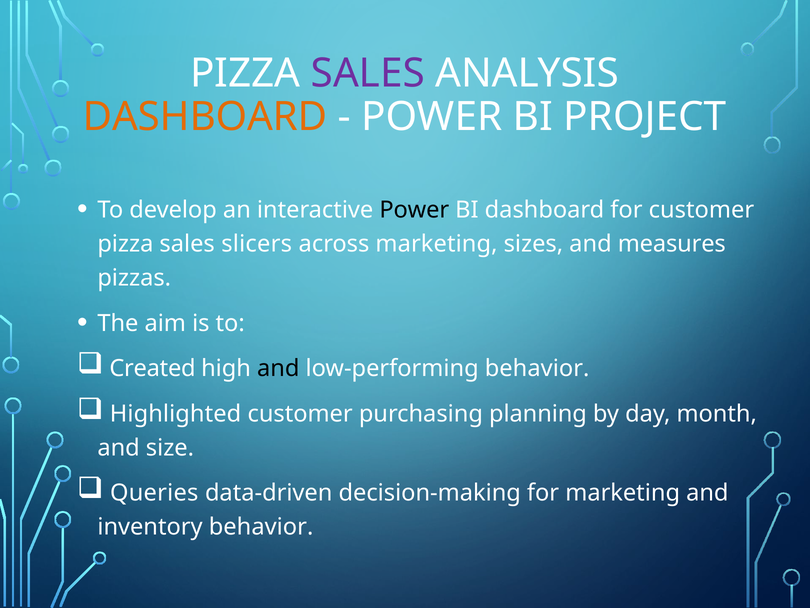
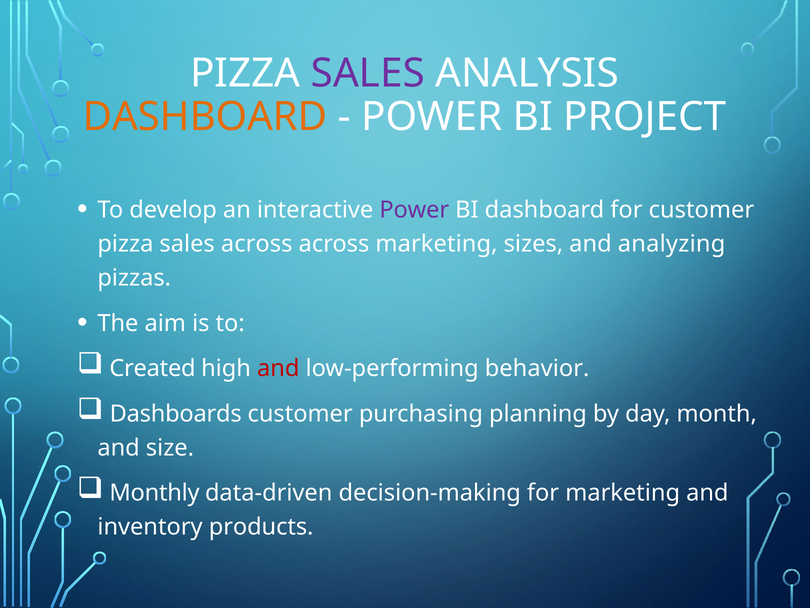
Power at (414, 210) colour: black -> purple
sales slicers: slicers -> across
measures: measures -> analyzing
and at (278, 368) colour: black -> red
Highlighted: Highlighted -> Dashboards
Queries: Queries -> Monthly
inventory behavior: behavior -> products
